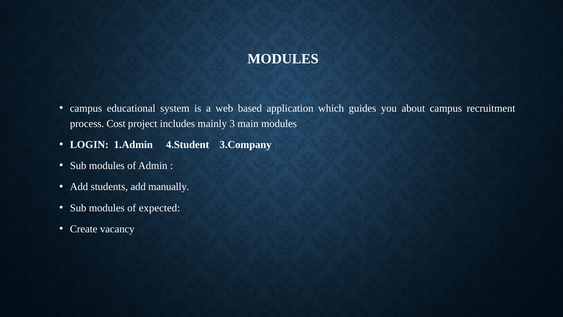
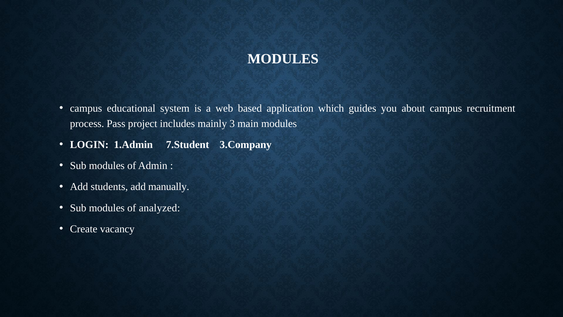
Cost: Cost -> Pass
4.Student: 4.Student -> 7.Student
expected: expected -> analyzed
